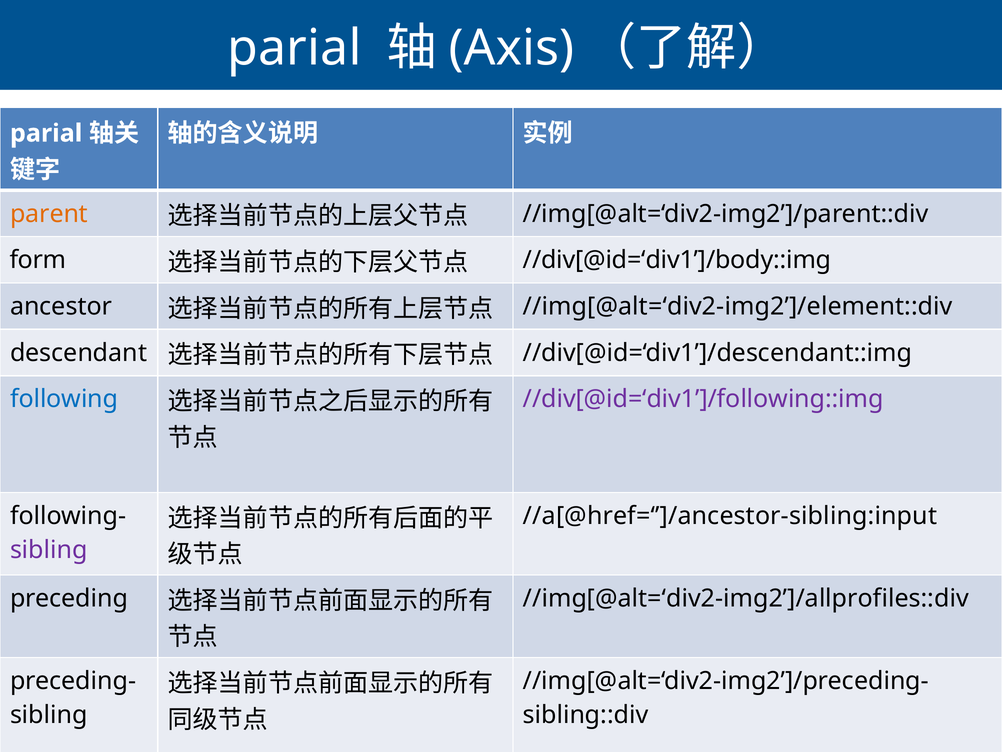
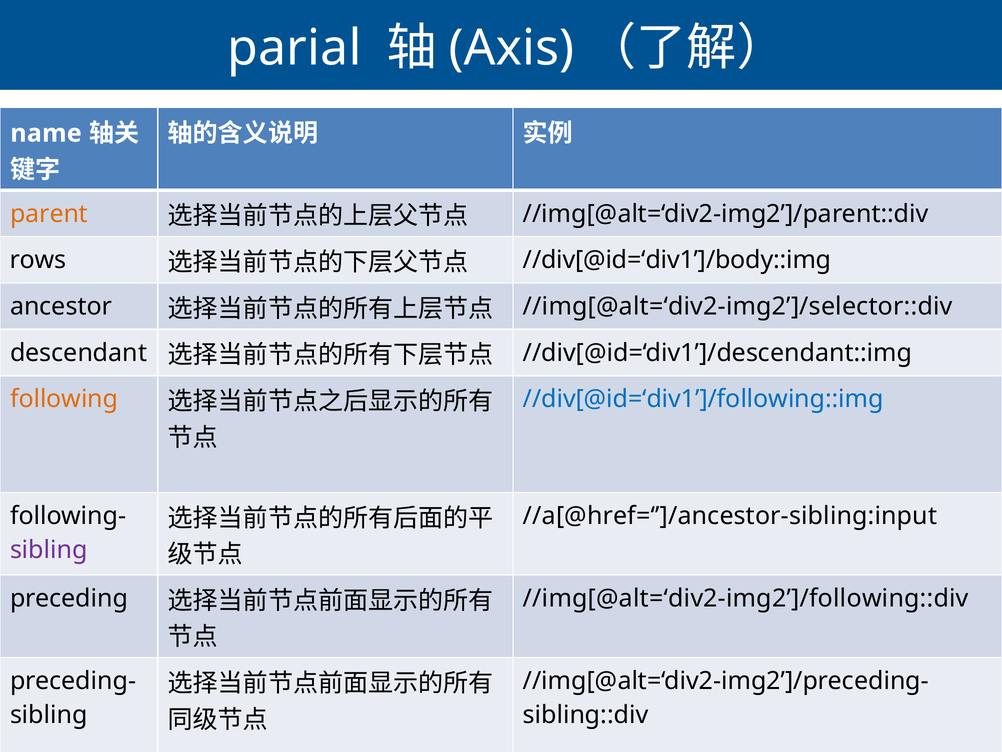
parial at (46, 133): parial -> name
form: form -> rows
//img[@alt=‘div2-img2’]/element::div: //img[@alt=‘div2-img2’]/element::div -> //img[@alt=‘div2-img2’]/selector::div
following colour: blue -> orange
//div[@id=‘div1’]/following::img colour: purple -> blue
//img[@alt=‘div2-img2’]/allprofiles::div: //img[@alt=‘div2-img2’]/allprofiles::div -> //img[@alt=‘div2-img2’]/following::div
